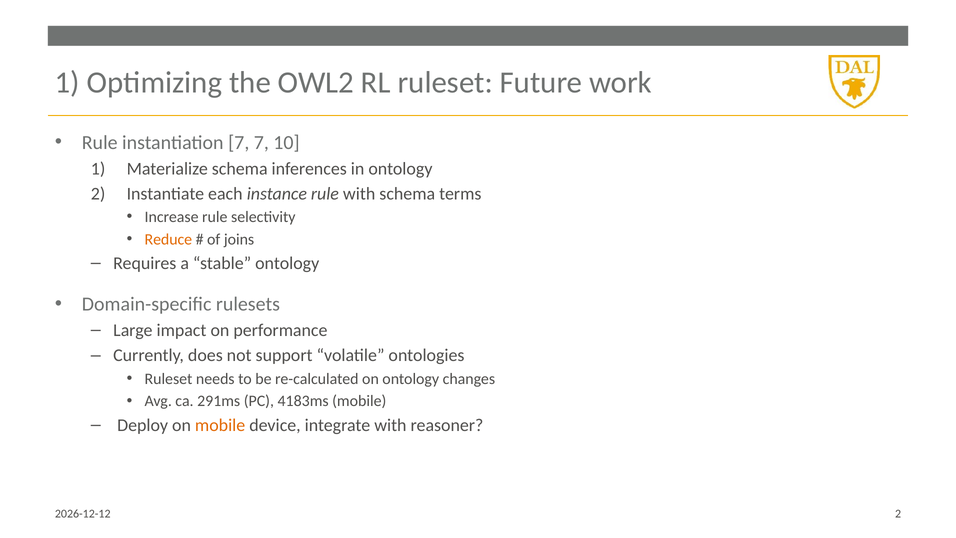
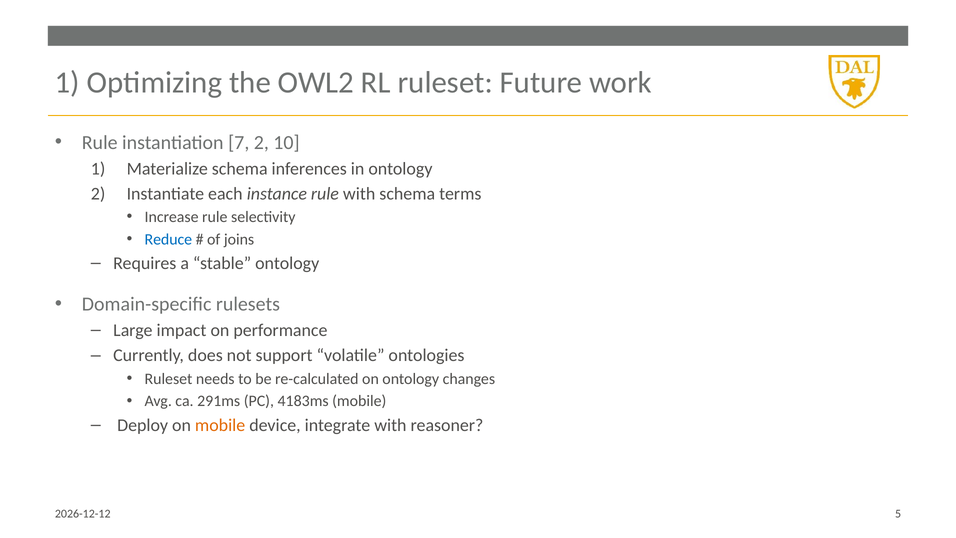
7 7: 7 -> 2
Reduce colour: orange -> blue
2 at (898, 513): 2 -> 5
